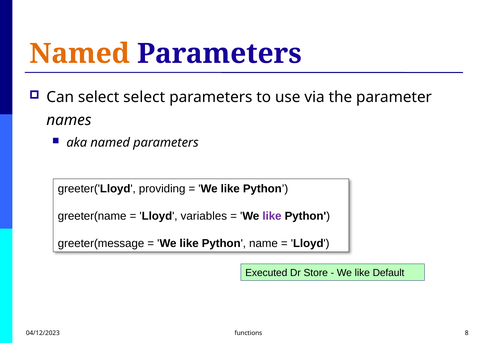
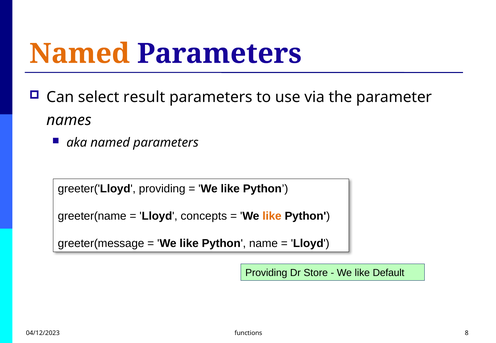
select select: select -> result
variables: variables -> concepts
like at (272, 216) colour: purple -> orange
Executed at (266, 273): Executed -> Providing
